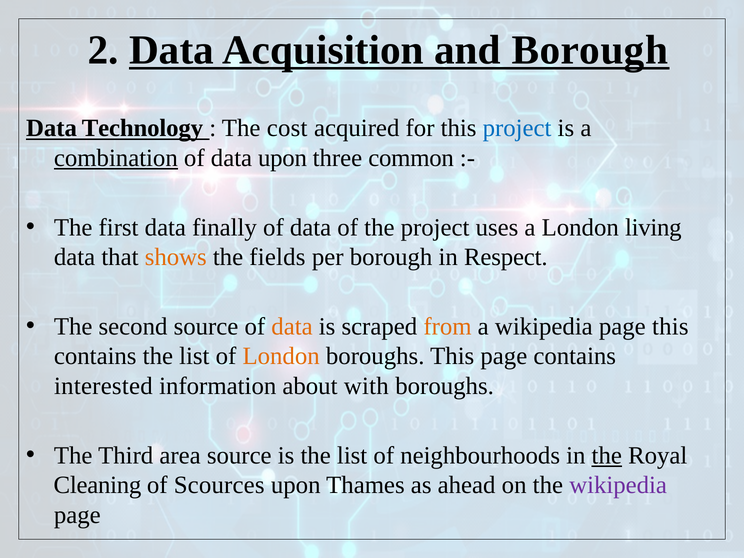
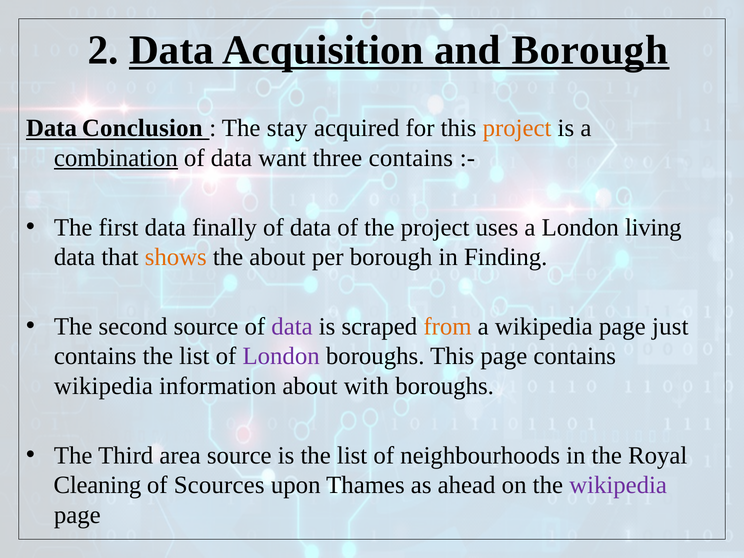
Technology: Technology -> Conclusion
cost: cost -> stay
project at (517, 128) colour: blue -> orange
data upon: upon -> want
three common: common -> contains
the fields: fields -> about
Respect: Respect -> Finding
data at (292, 327) colour: orange -> purple
page this: this -> just
London at (281, 356) colour: orange -> purple
interested at (103, 386): interested -> wikipedia
the at (607, 455) underline: present -> none
